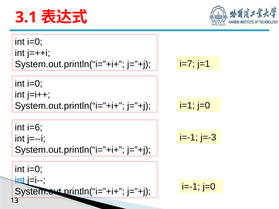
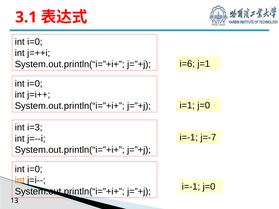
i=7: i=7 -> i=6
i=6: i=6 -> i=3
j=-3: j=-3 -> j=-7
int at (20, 181) colour: blue -> orange
